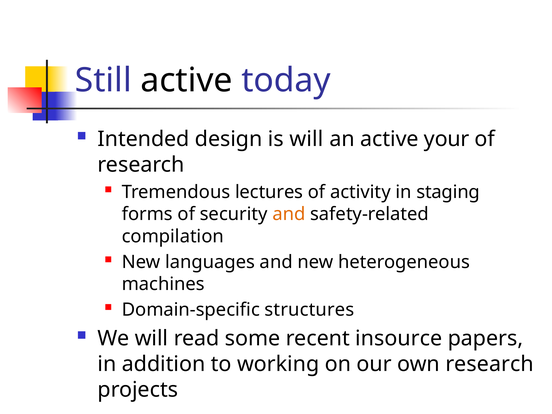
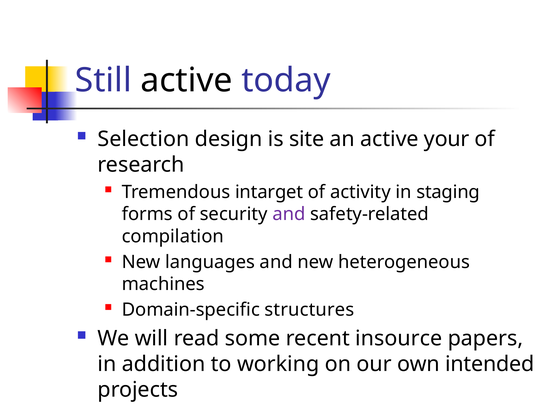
Intended: Intended -> Selection
is will: will -> site
lectures: lectures -> intarget
and at (289, 214) colour: orange -> purple
own research: research -> intended
